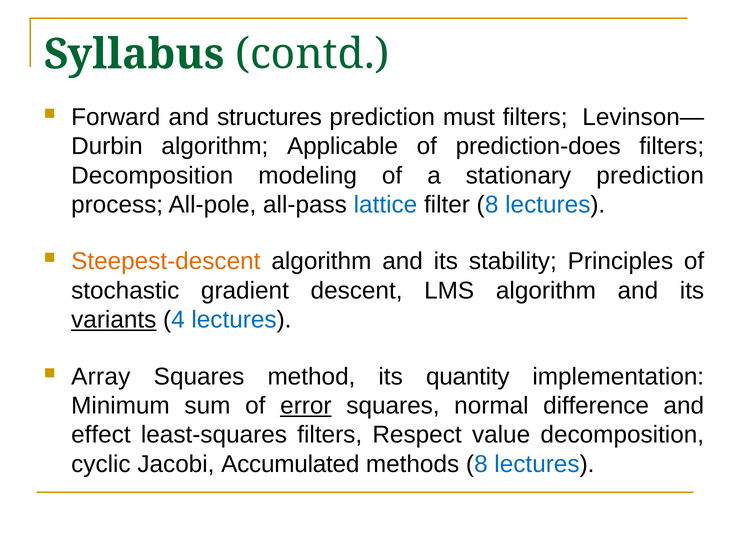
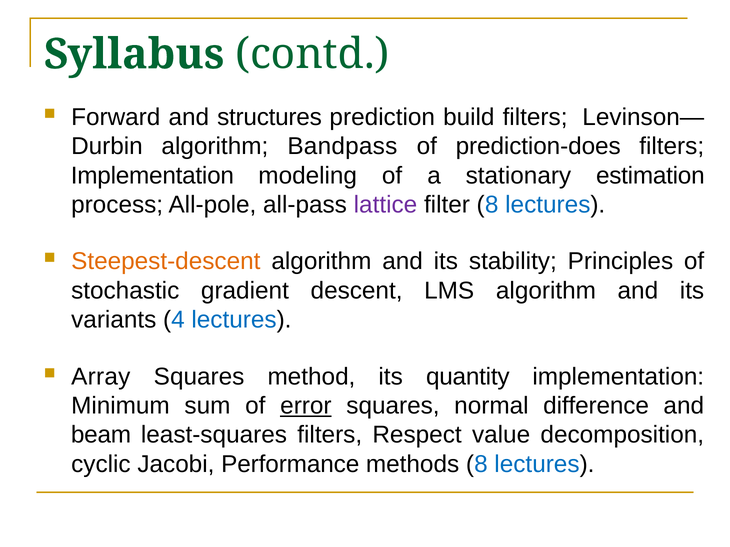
must: must -> build
Applicable: Applicable -> Bandpass
Decomposition at (152, 176): Decomposition -> Implementation
stationary prediction: prediction -> estimation
lattice colour: blue -> purple
variants underline: present -> none
effect: effect -> beam
Accumulated: Accumulated -> Performance
